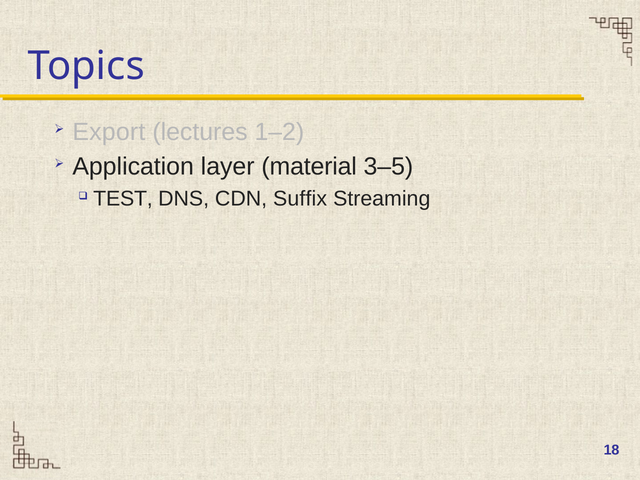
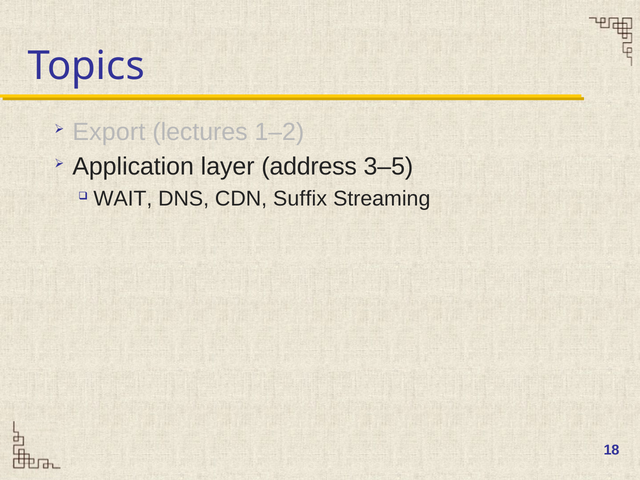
material: material -> address
TEST: TEST -> WAIT
